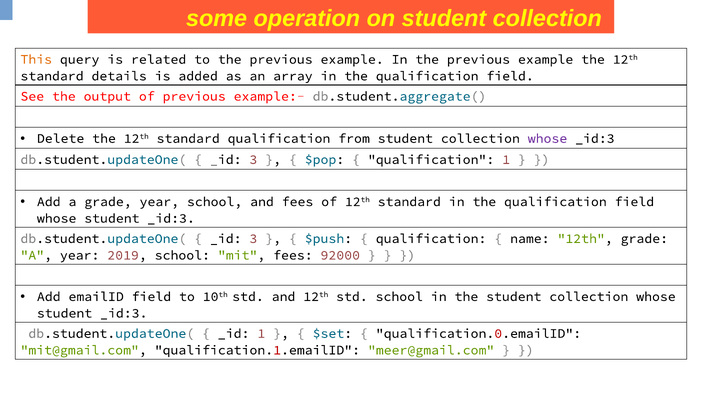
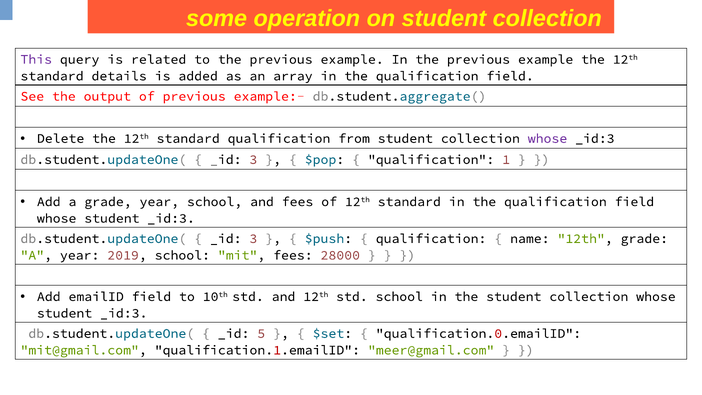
This colour: orange -> purple
92000: 92000 -> 28000
1 at (261, 333): 1 -> 5
